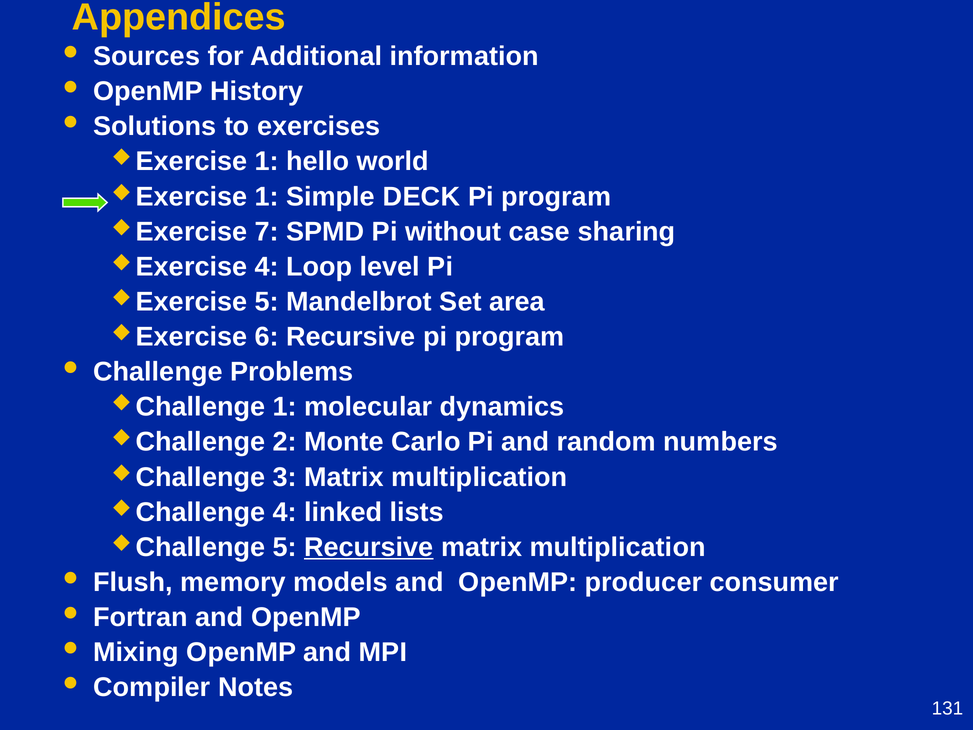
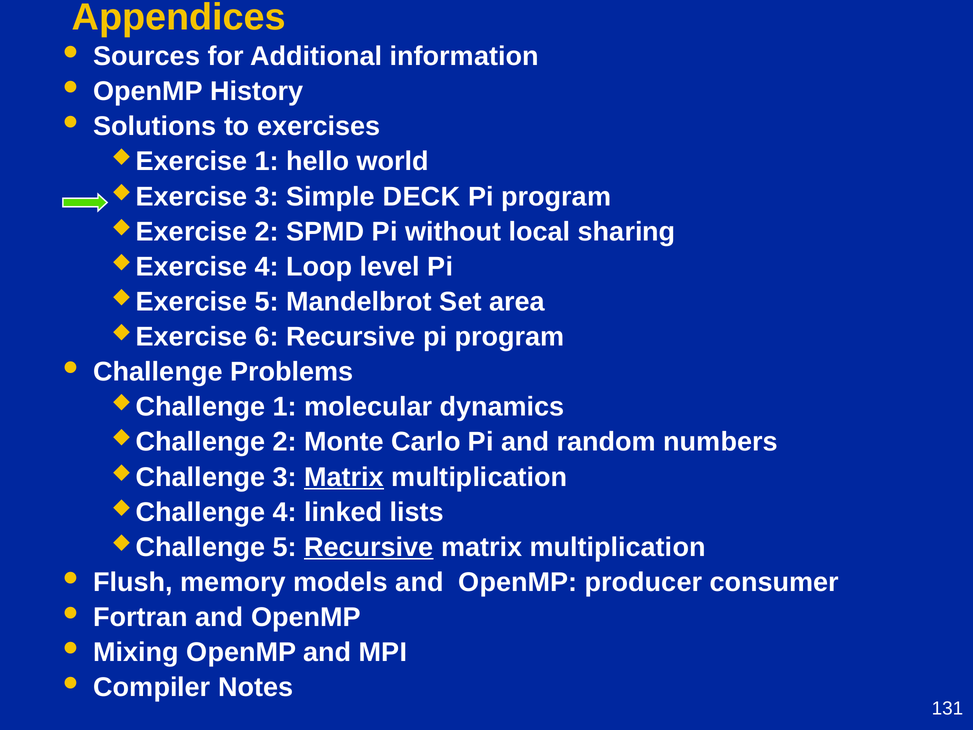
1 at (267, 197): 1 -> 3
7 at (267, 232): 7 -> 2
case: case -> local
Matrix at (344, 477) underline: none -> present
